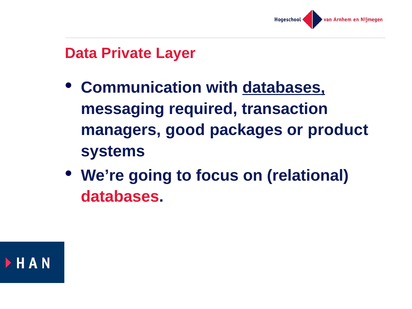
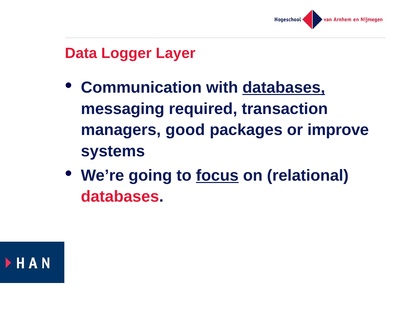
Private: Private -> Logger
product: product -> improve
focus underline: none -> present
